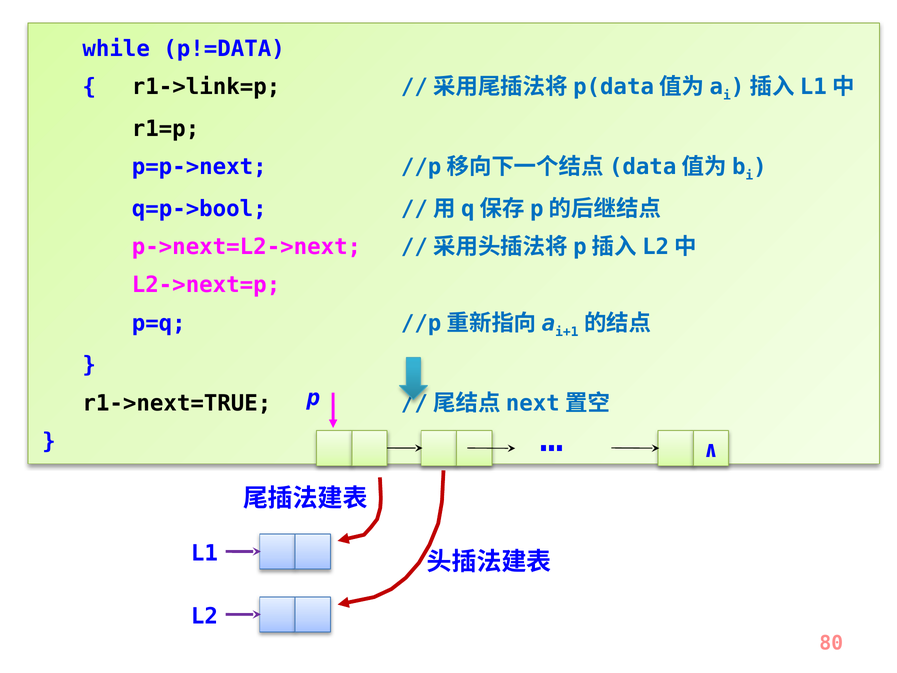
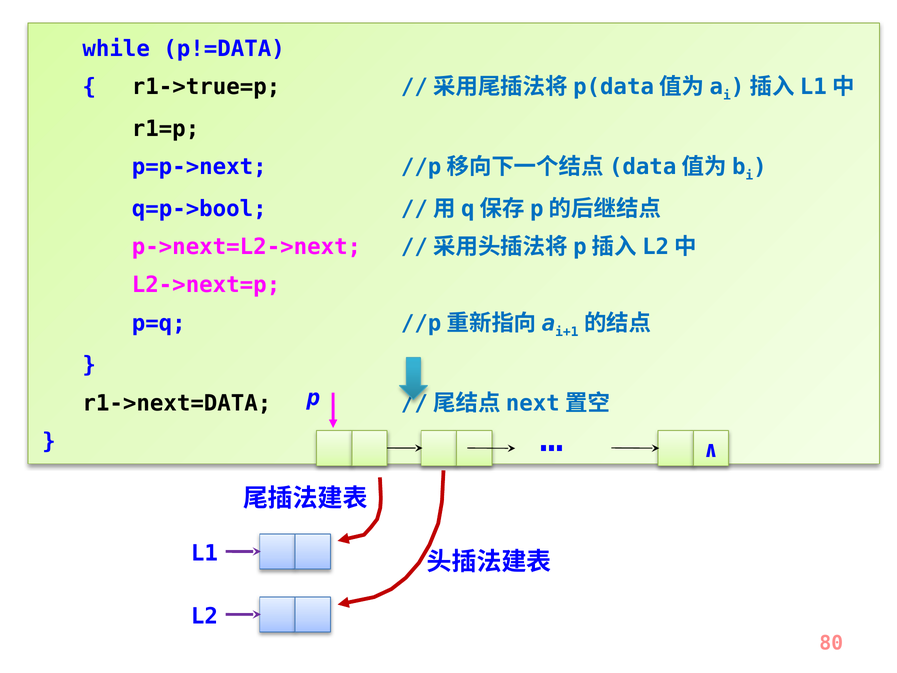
r1->link=p: r1->link=p -> r1->true=p
r1->next=TRUE: r1->next=TRUE -> r1->next=DATA
